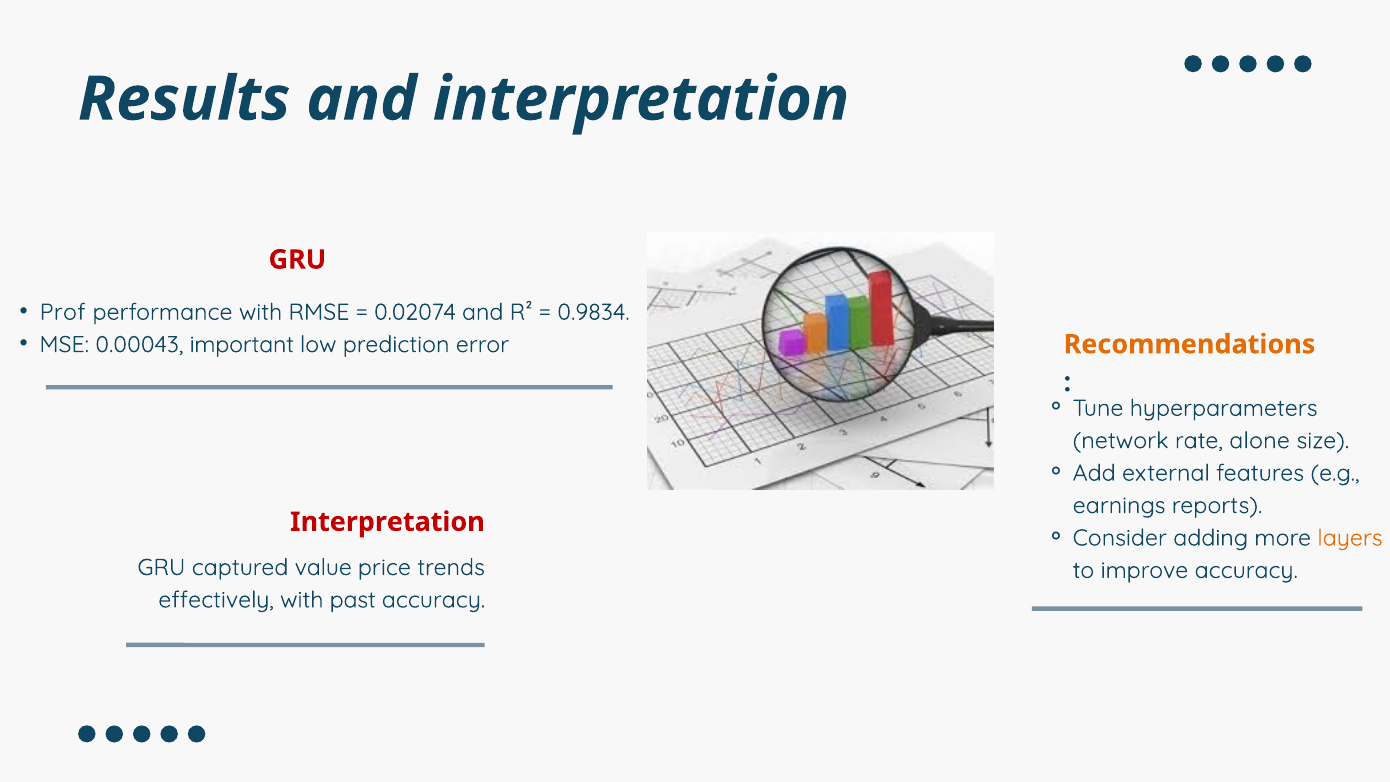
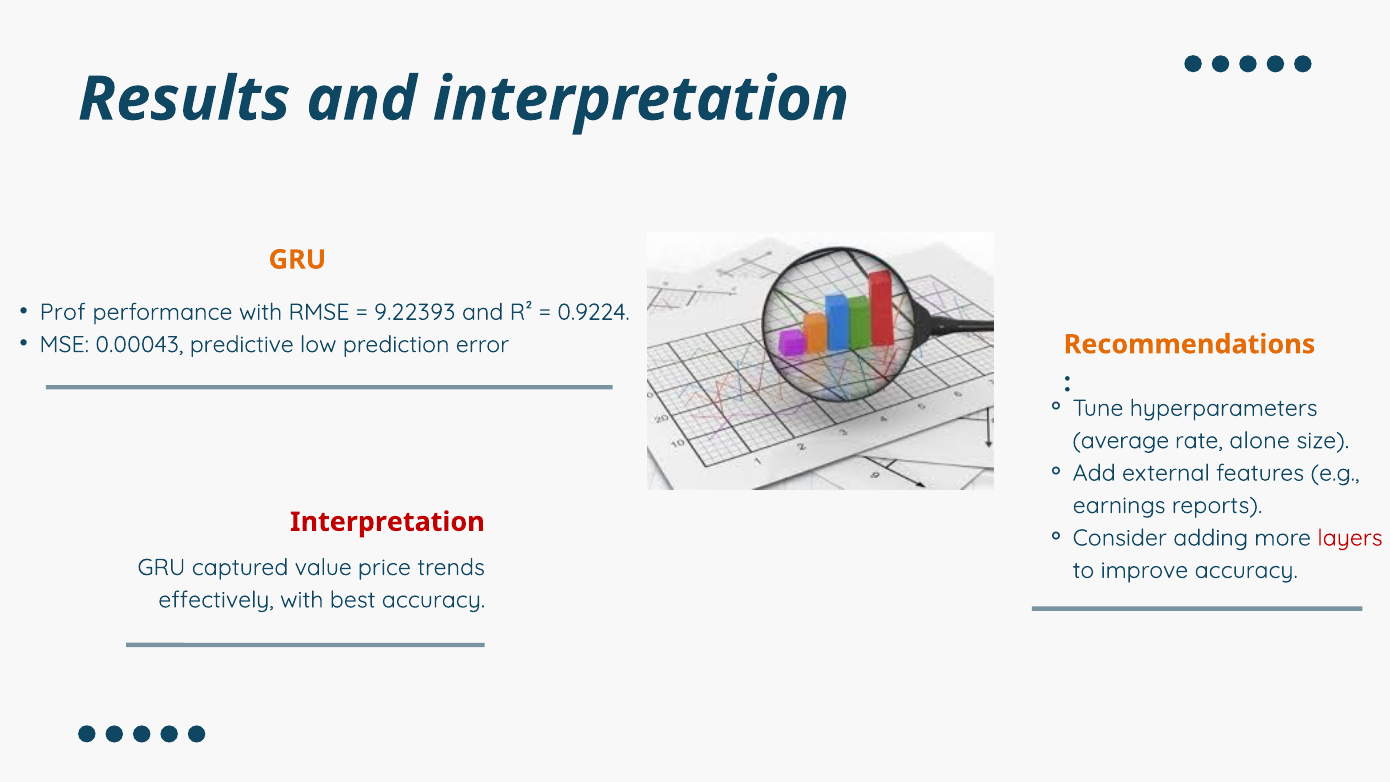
GRU at (297, 260) colour: red -> orange
0.02074: 0.02074 -> 9.22393
0.9834: 0.9834 -> 0.9224
important: important -> predictive
network: network -> average
layers colour: orange -> red
past: past -> best
